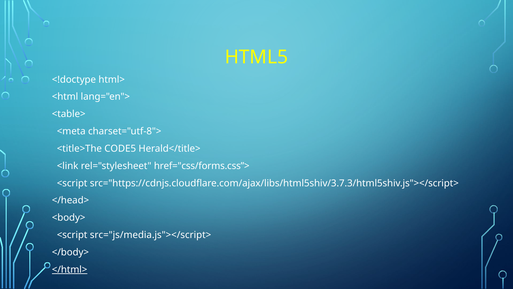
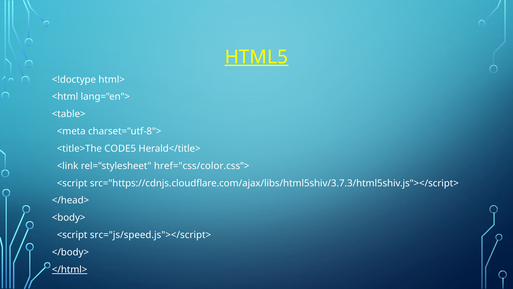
HTML5 underline: none -> present
href="css/forms.css”>: href="css/forms.css”> -> href="css/color.css”>
src="js/media.js"></script>: src="js/media.js"></script> -> src="js/speed.js"></script>
